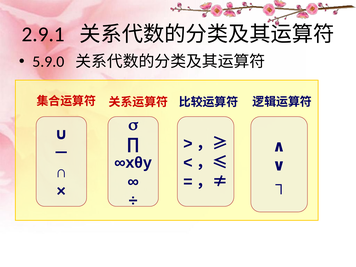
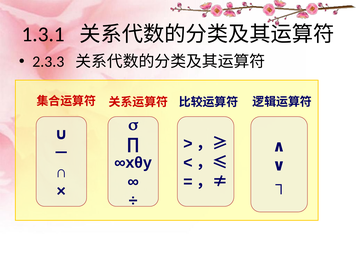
2.9.1: 2.9.1 -> 1.3.1
5.9.0: 5.9.0 -> 2.3.3
